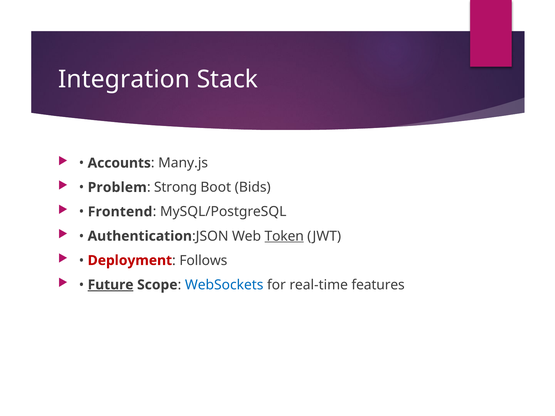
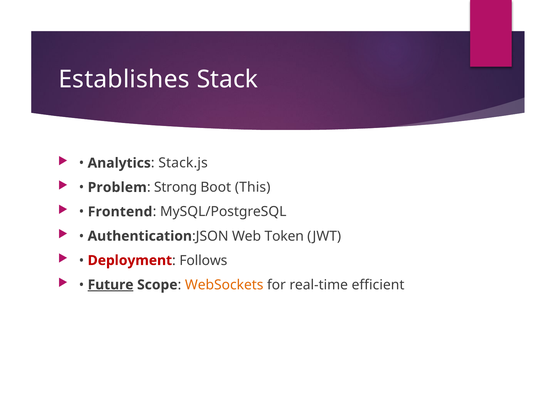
Integration: Integration -> Establishes
Accounts: Accounts -> Analytics
Many.js: Many.js -> Stack.js
Bids: Bids -> This
Token underline: present -> none
WebSockets colour: blue -> orange
features: features -> efficient
